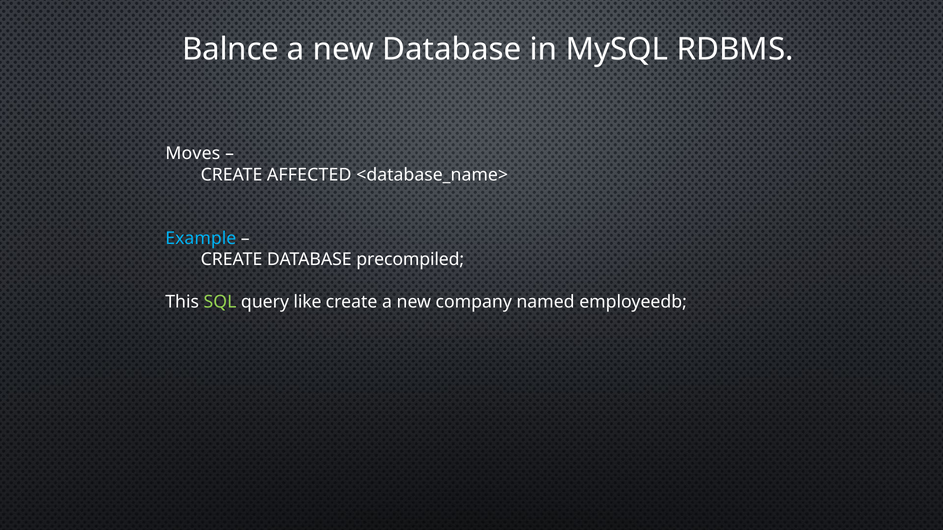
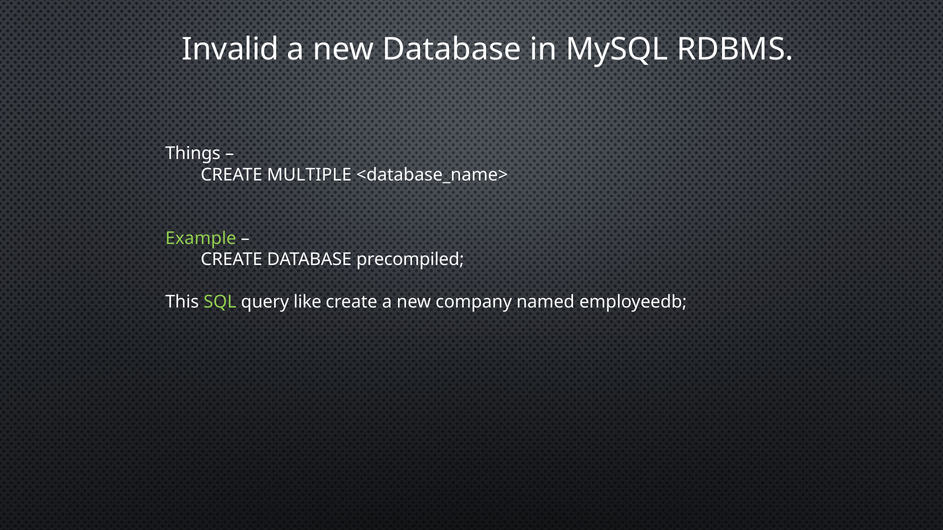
Balnce: Balnce -> Invalid
Moves: Moves -> Things
AFFECTED: AFFECTED -> MULTIPLE
Example colour: light blue -> light green
